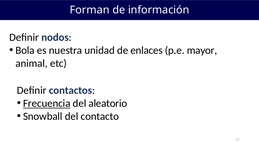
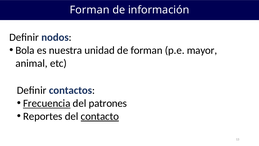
de enlaces: enlaces -> forman
aleatorio: aleatorio -> patrones
Snowball: Snowball -> Reportes
contacto underline: none -> present
